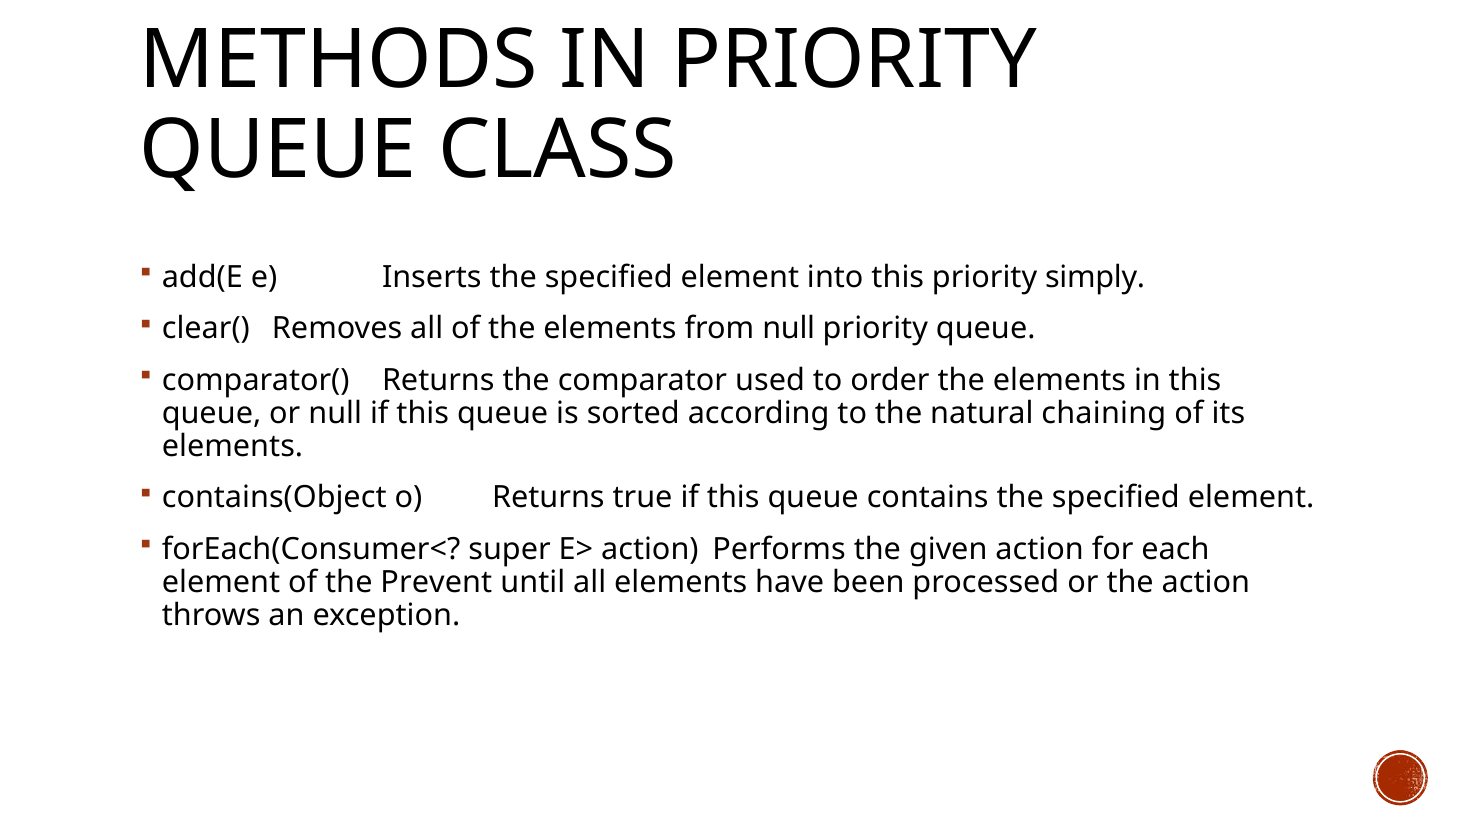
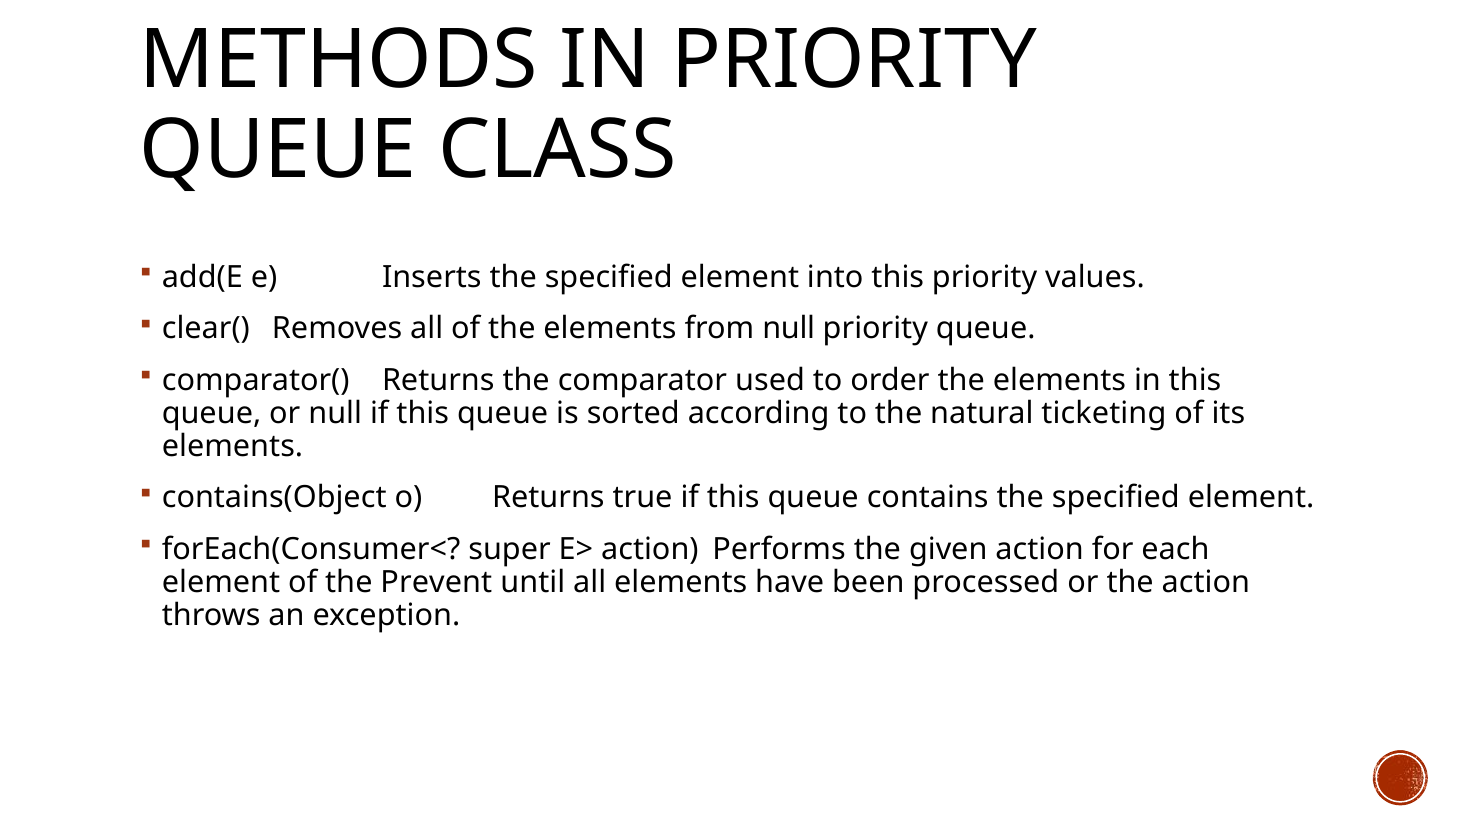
simply: simply -> values
chaining: chaining -> ticketing
